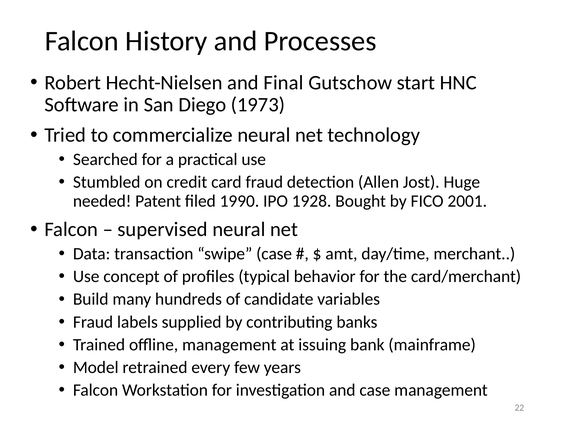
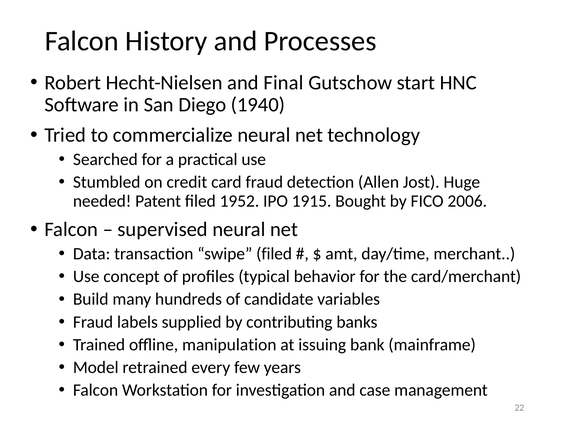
1973: 1973 -> 1940
1990: 1990 -> 1952
1928: 1928 -> 1915
2001: 2001 -> 2006
swipe case: case -> filed
offline management: management -> manipulation
